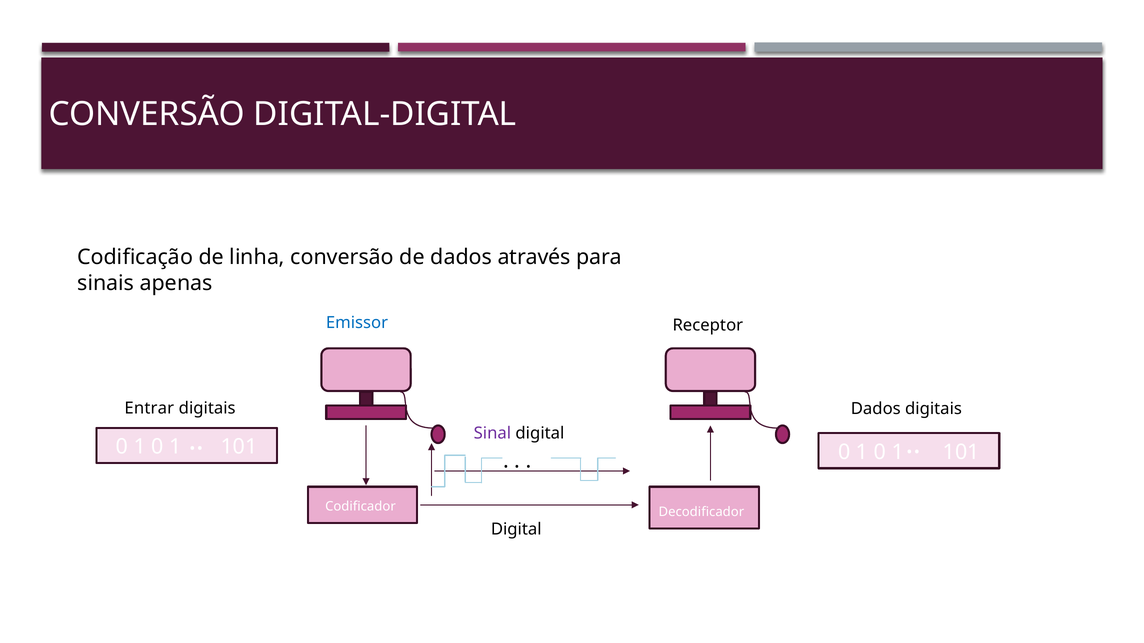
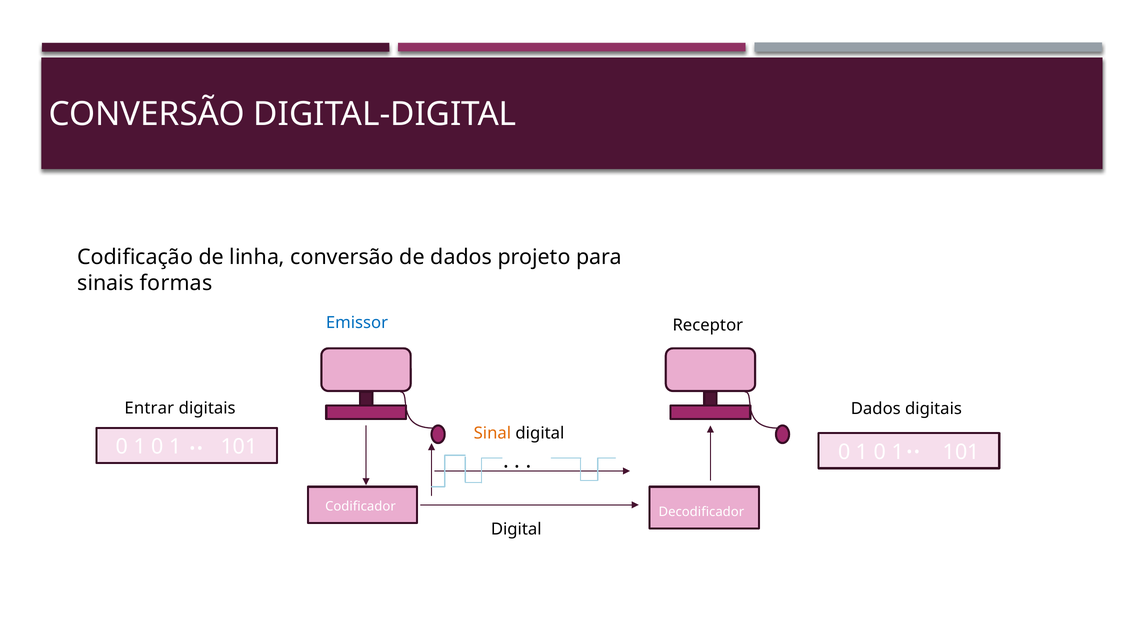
através: através -> projeto
apenas: apenas -> formas
Sinal colour: purple -> orange
